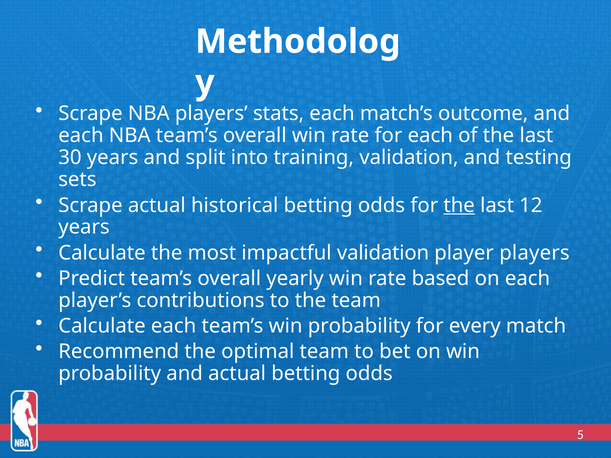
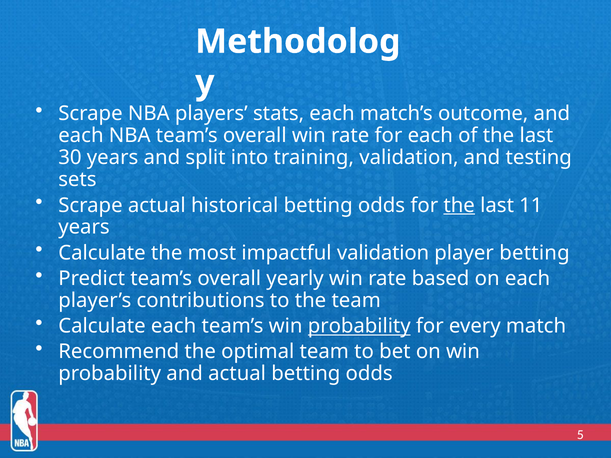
12: 12 -> 11
player players: players -> betting
probability at (359, 326) underline: none -> present
